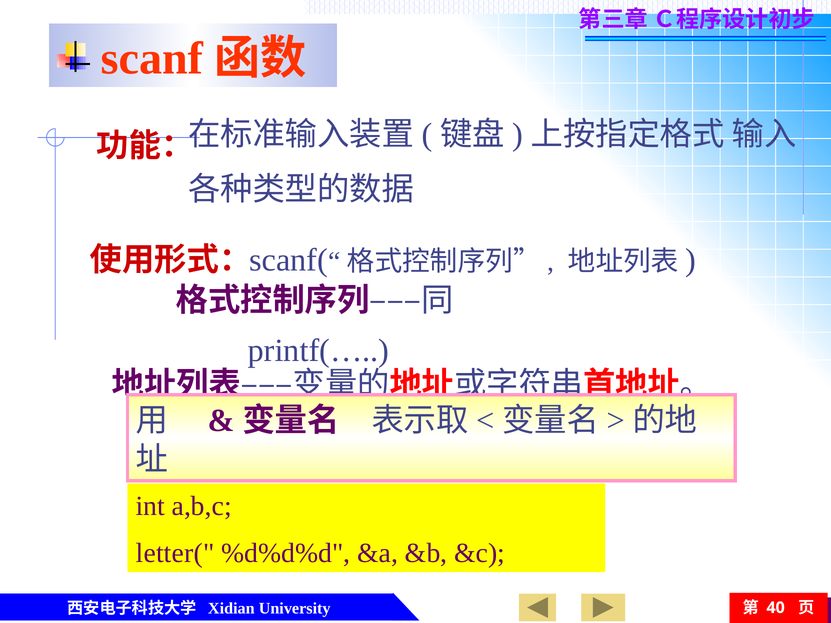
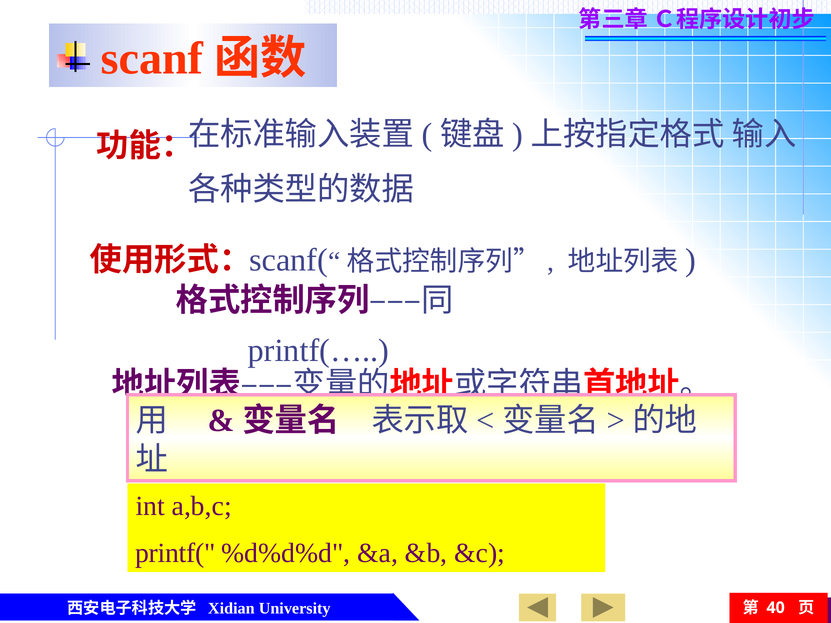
letter(: letter( -> printf(
